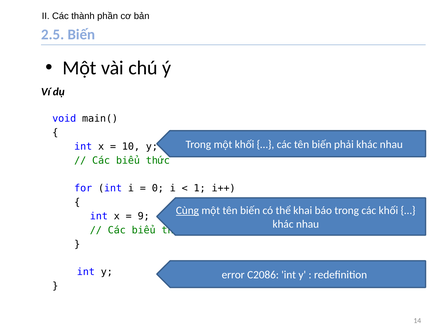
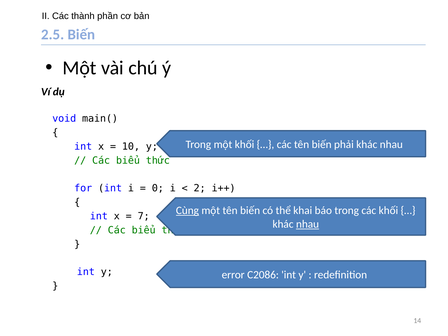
1: 1 -> 2
9: 9 -> 7
nhau at (308, 224) underline: none -> present
